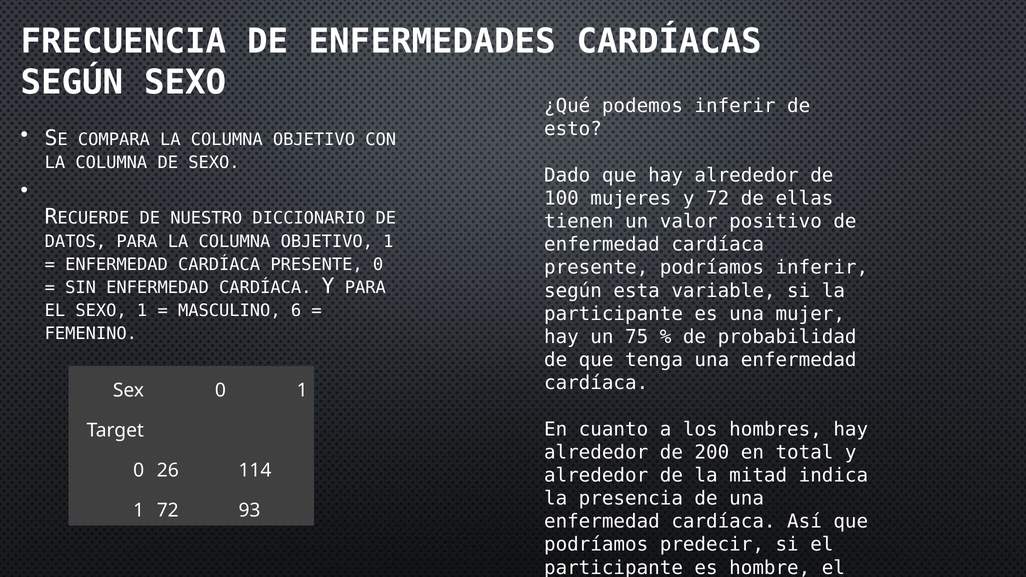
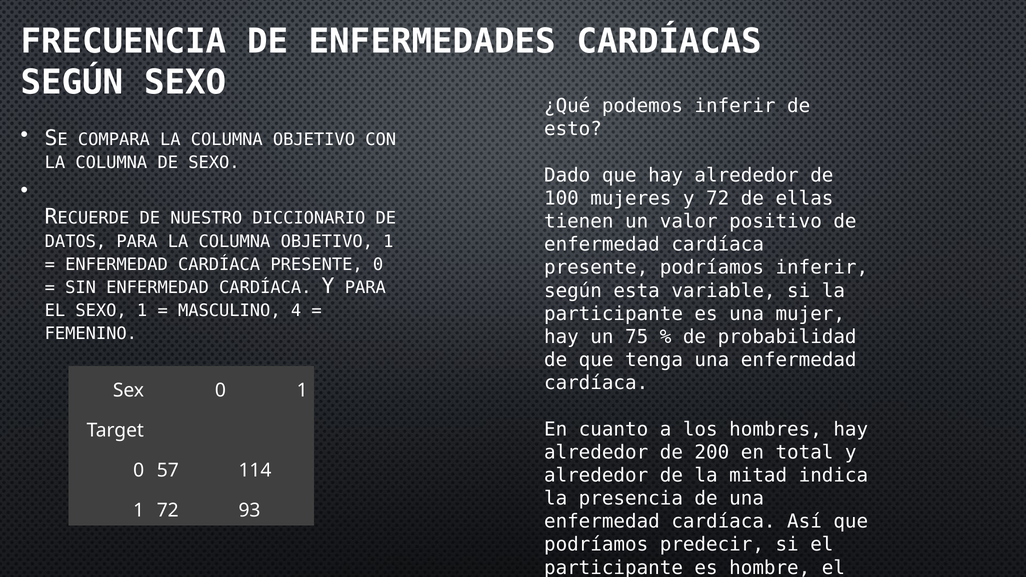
6: 6 -> 4
26: 26 -> 57
